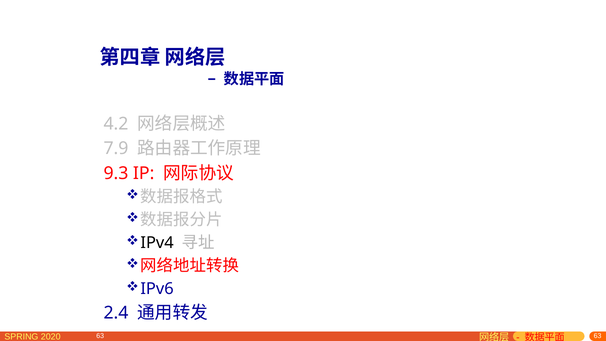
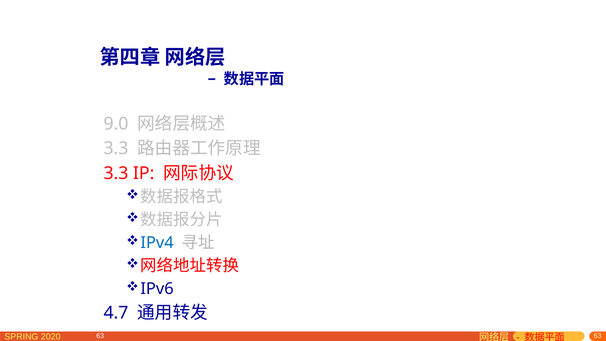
4.2: 4.2 -> 9.0
7.9 at (116, 148): 7.9 -> 3.3
9.3 at (116, 173): 9.3 -> 3.3
IPv4 colour: black -> blue
2.4: 2.4 -> 4.7
